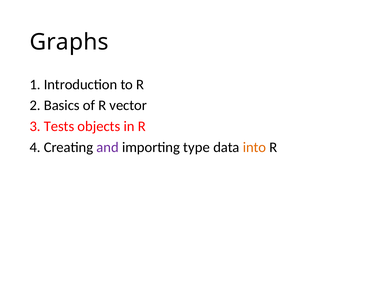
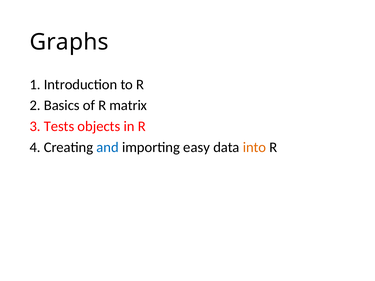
vector: vector -> matrix
and colour: purple -> blue
type: type -> easy
